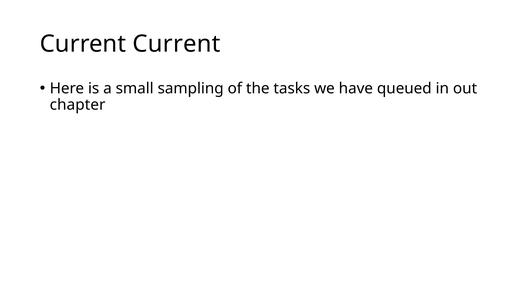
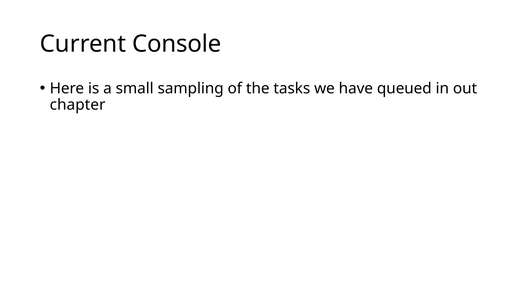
Current Current: Current -> Console
